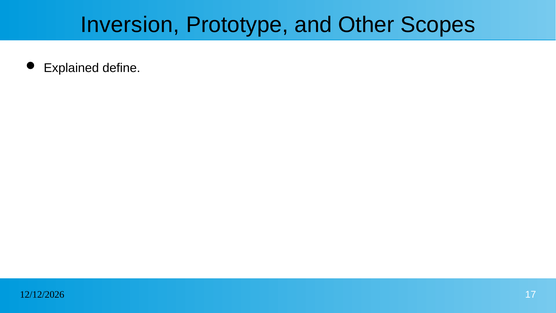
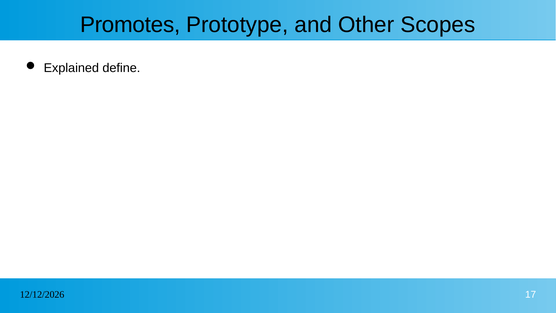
Inversion: Inversion -> Promotes
